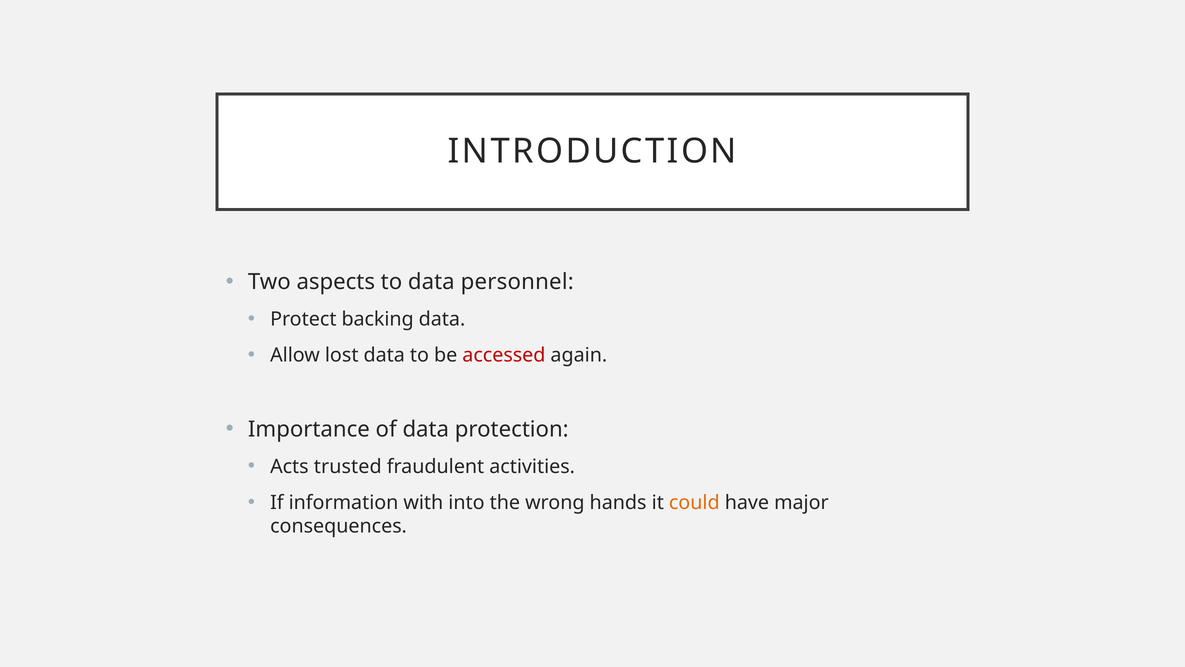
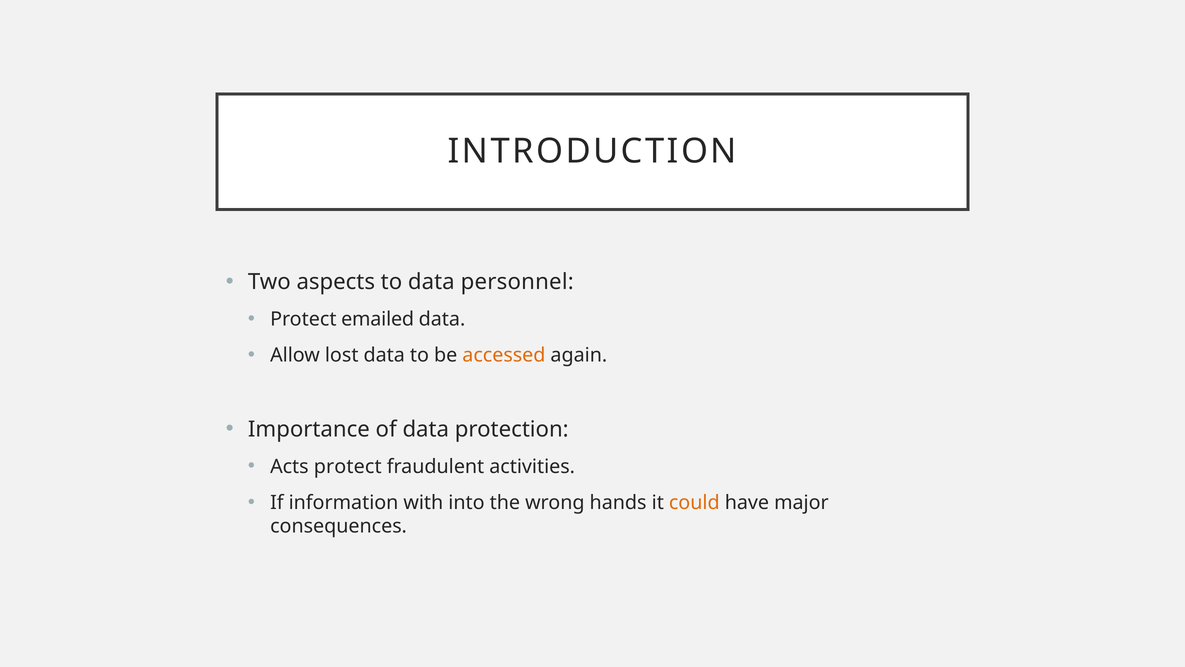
backing: backing -> emailed
accessed colour: red -> orange
Acts trusted: trusted -> protect
